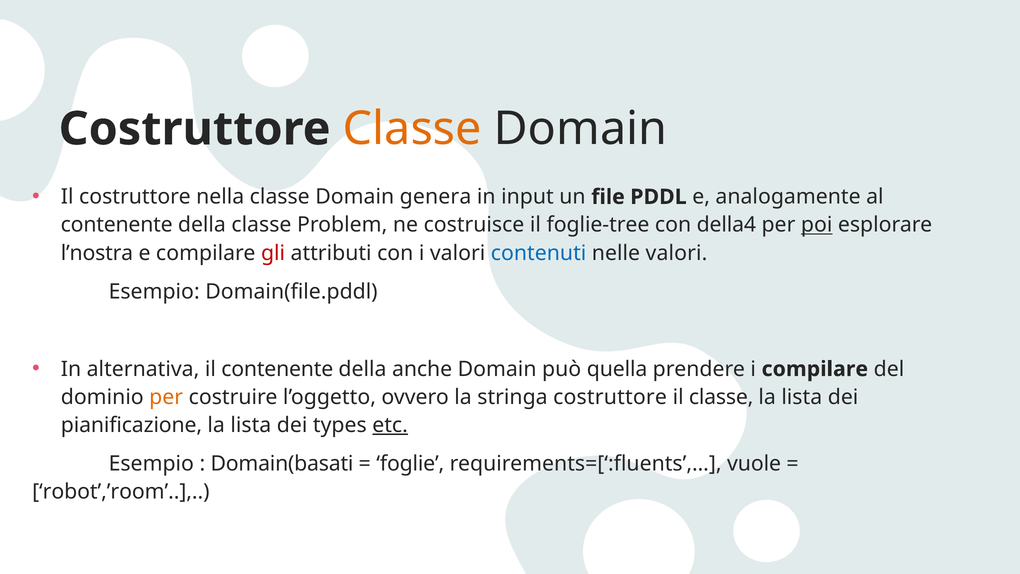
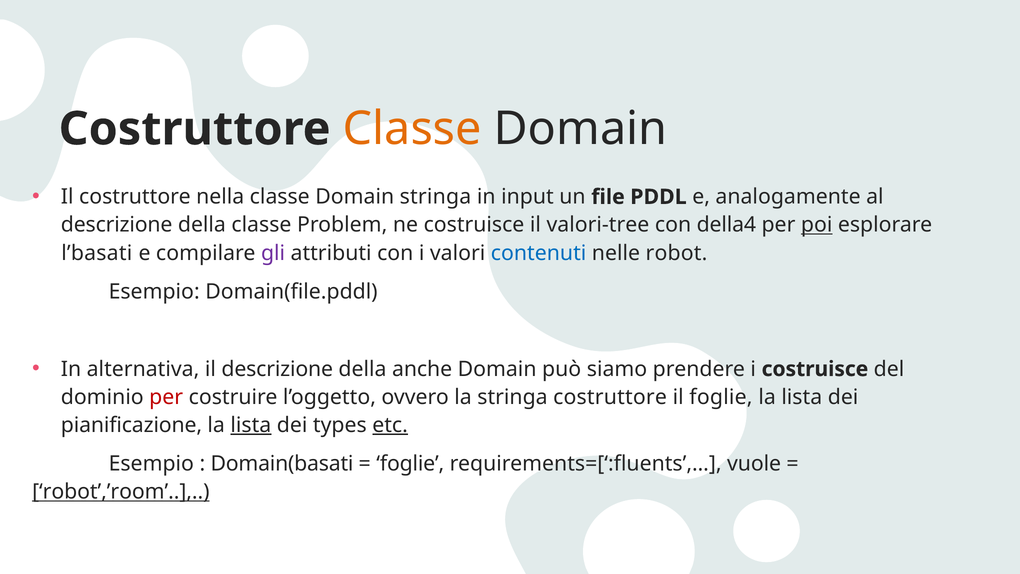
Domain genera: genera -> stringa
contenente at (117, 225): contenente -> descrizione
foglie-tree: foglie-tree -> valori-tree
l’nostra: l’nostra -> l’basati
gli colour: red -> purple
nelle valori: valori -> robot
il contenente: contenente -> descrizione
quella: quella -> siamo
i compilare: compilare -> costruisce
per at (166, 397) colour: orange -> red
il classe: classe -> foglie
lista at (251, 425) underline: none -> present
robot’,’room underline: none -> present
